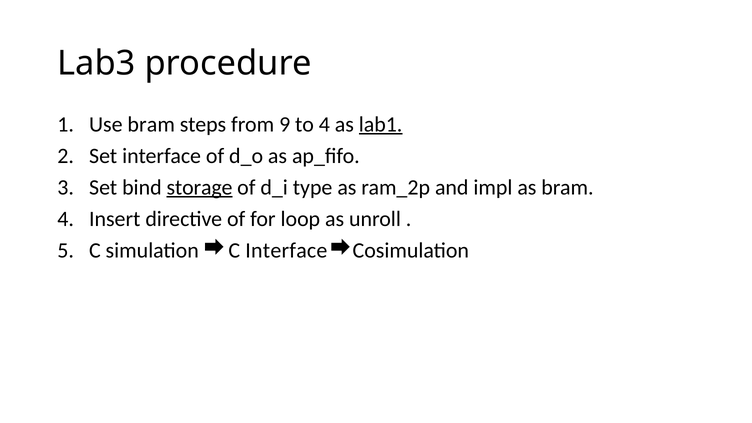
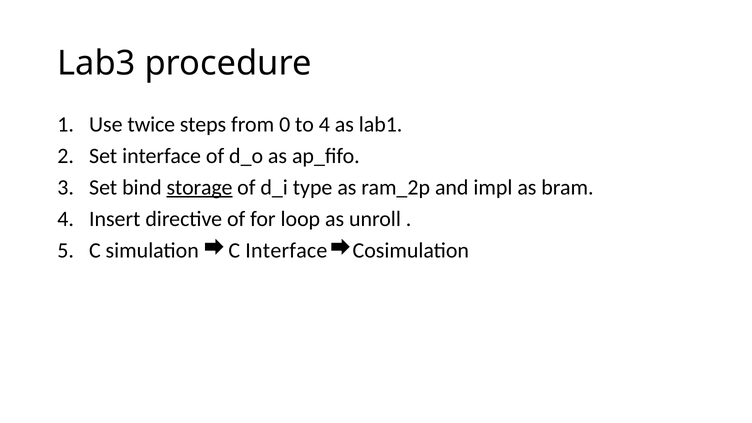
Use bram: bram -> twice
9: 9 -> 0
lab1 underline: present -> none
